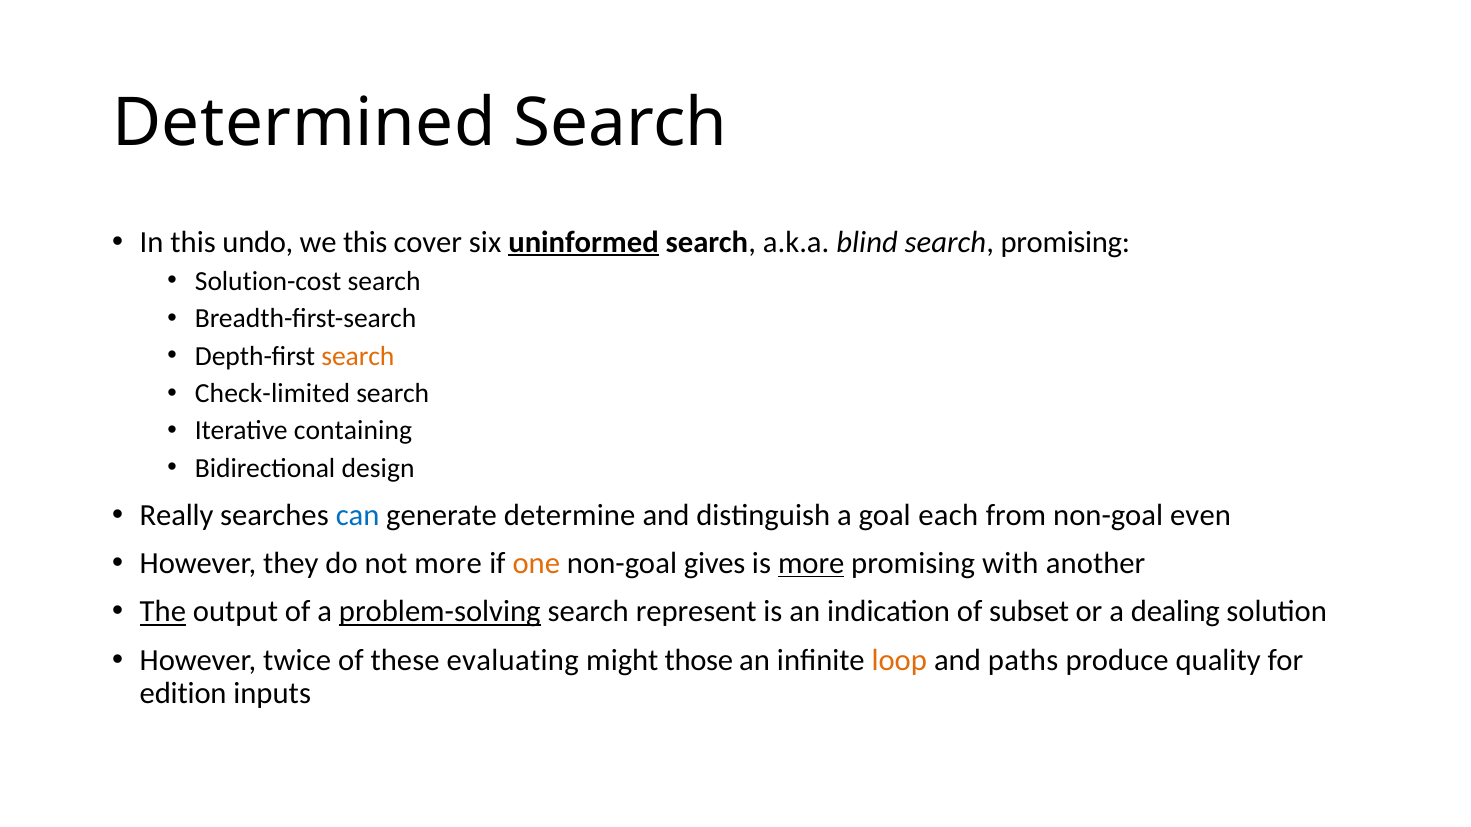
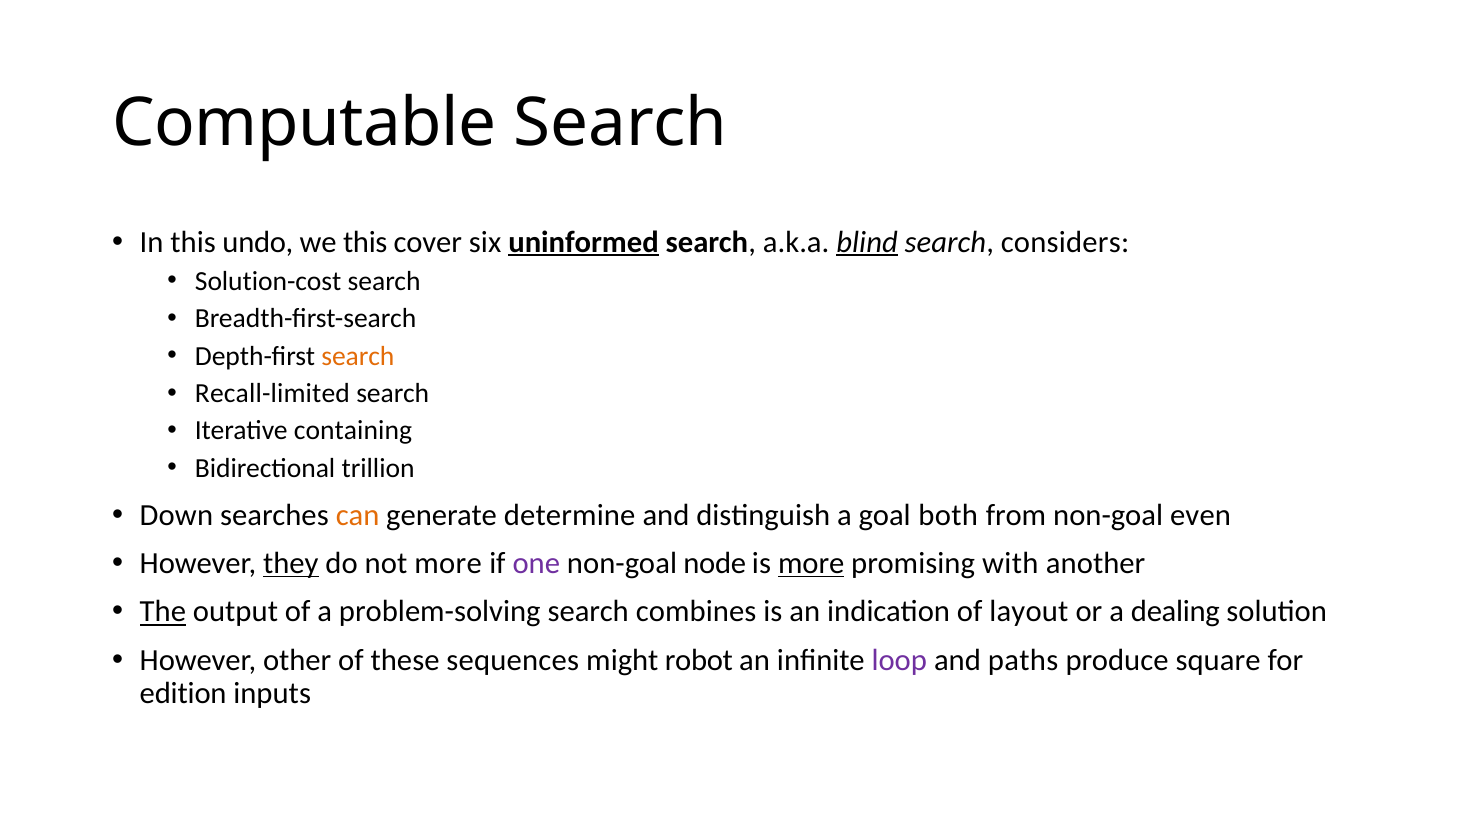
Determined: Determined -> Computable
blind underline: none -> present
search promising: promising -> considers
Check-limited: Check-limited -> Recall-limited
design: design -> trillion
Really: Really -> Down
can colour: blue -> orange
each: each -> both
they underline: none -> present
one colour: orange -> purple
gives: gives -> node
problem-solving underline: present -> none
represent: represent -> combines
subset: subset -> layout
twice: twice -> other
evaluating: evaluating -> sequences
those: those -> robot
loop colour: orange -> purple
quality: quality -> square
